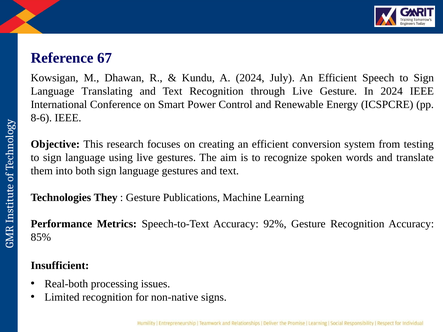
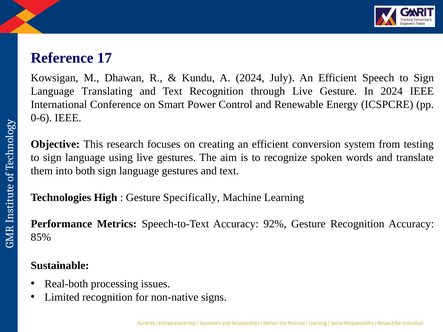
67: 67 -> 17
8-6: 8-6 -> 0-6
They: They -> High
Publications: Publications -> Specifically
Insufficient: Insufficient -> Sustainable
